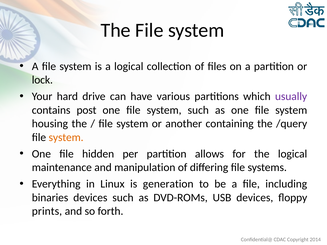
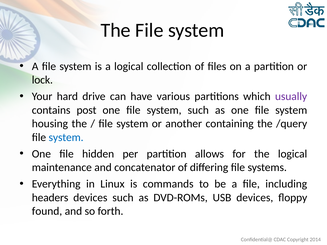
system at (66, 137) colour: orange -> blue
manipulation: manipulation -> concatenator
generation: generation -> commands
binaries: binaries -> headers
prints: prints -> found
